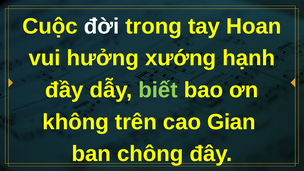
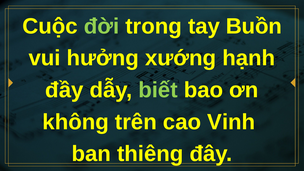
đời colour: white -> light green
Hoan: Hoan -> Buồn
Gian: Gian -> Vinh
chông: chông -> thiêng
